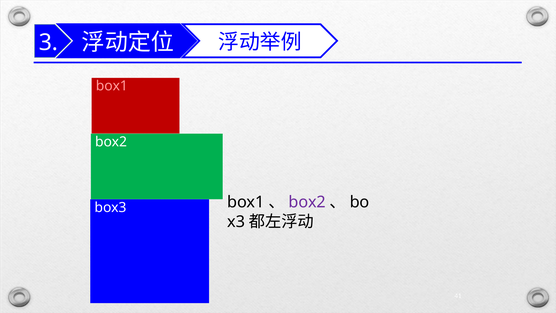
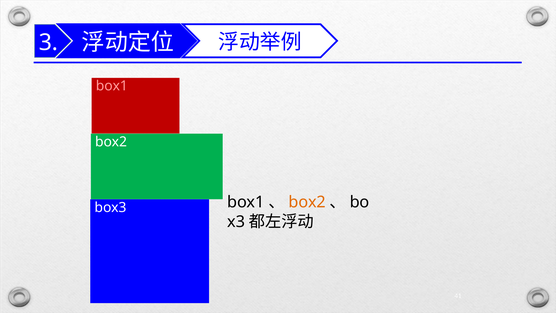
box2 at (307, 202) colour: purple -> orange
